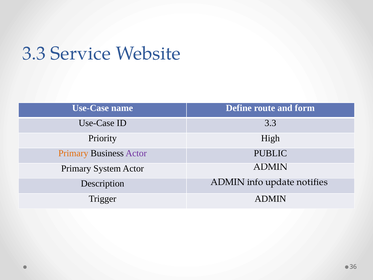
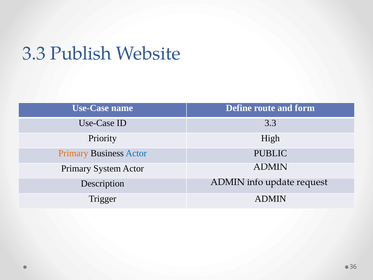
Service: Service -> Publish
Actor at (136, 153) colour: purple -> blue
notifies: notifies -> request
